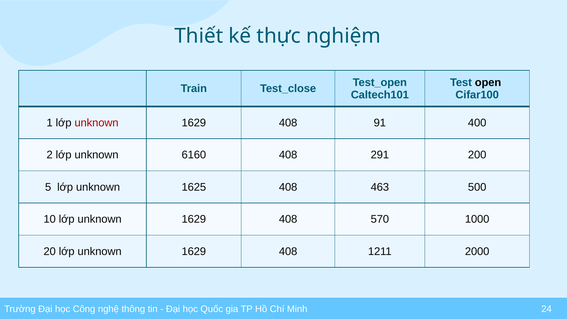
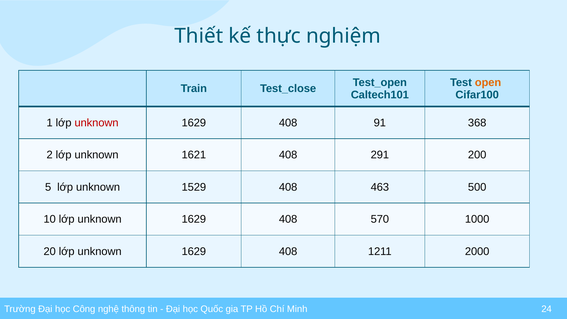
open colour: black -> orange
400: 400 -> 368
6160: 6160 -> 1621
1625: 1625 -> 1529
